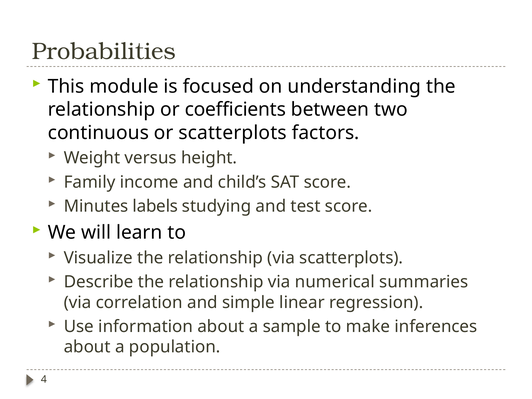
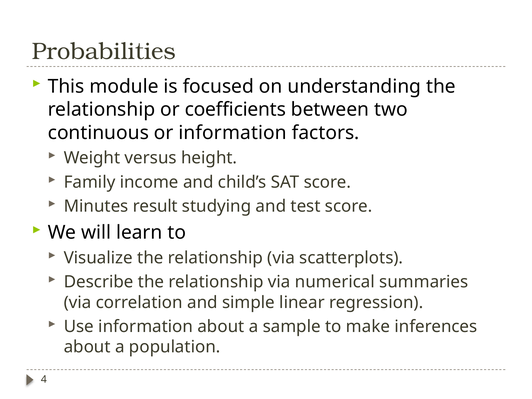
or scatterplots: scatterplots -> information
labels: labels -> result
